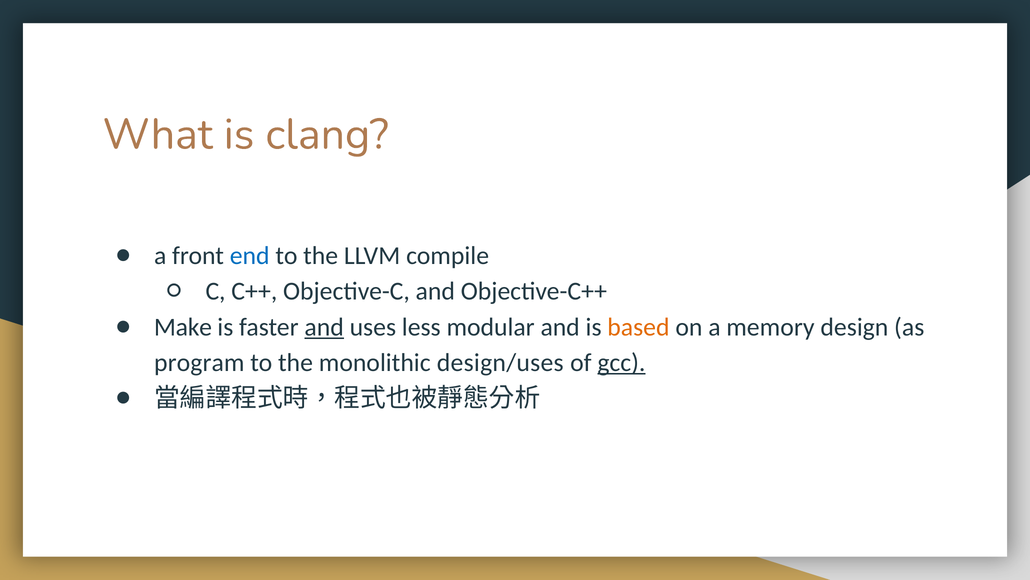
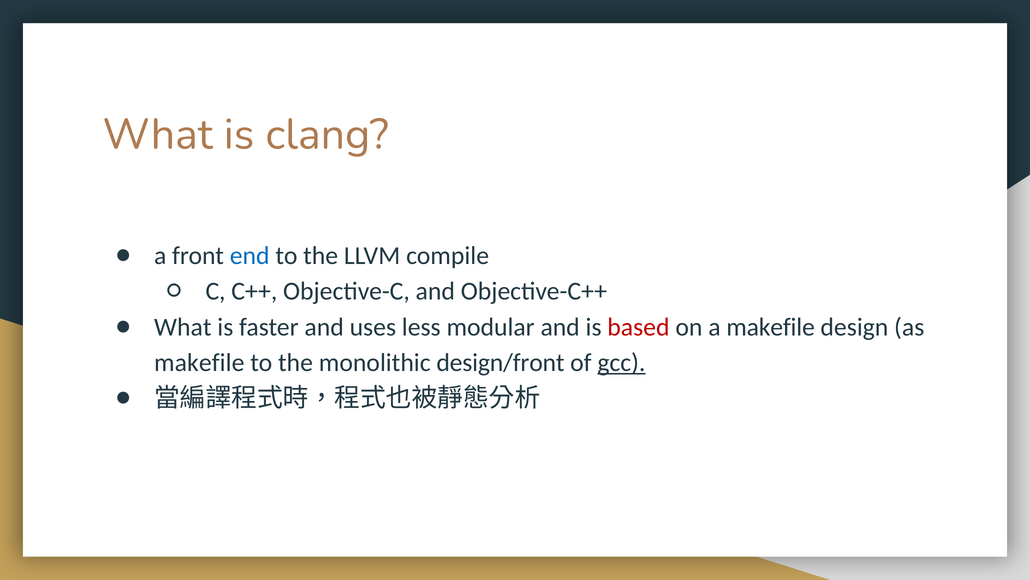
Make at (183, 327): Make -> What
and at (324, 327) underline: present -> none
based colour: orange -> red
a memory: memory -> makefile
program at (199, 362): program -> makefile
design/uses: design/uses -> design/front
